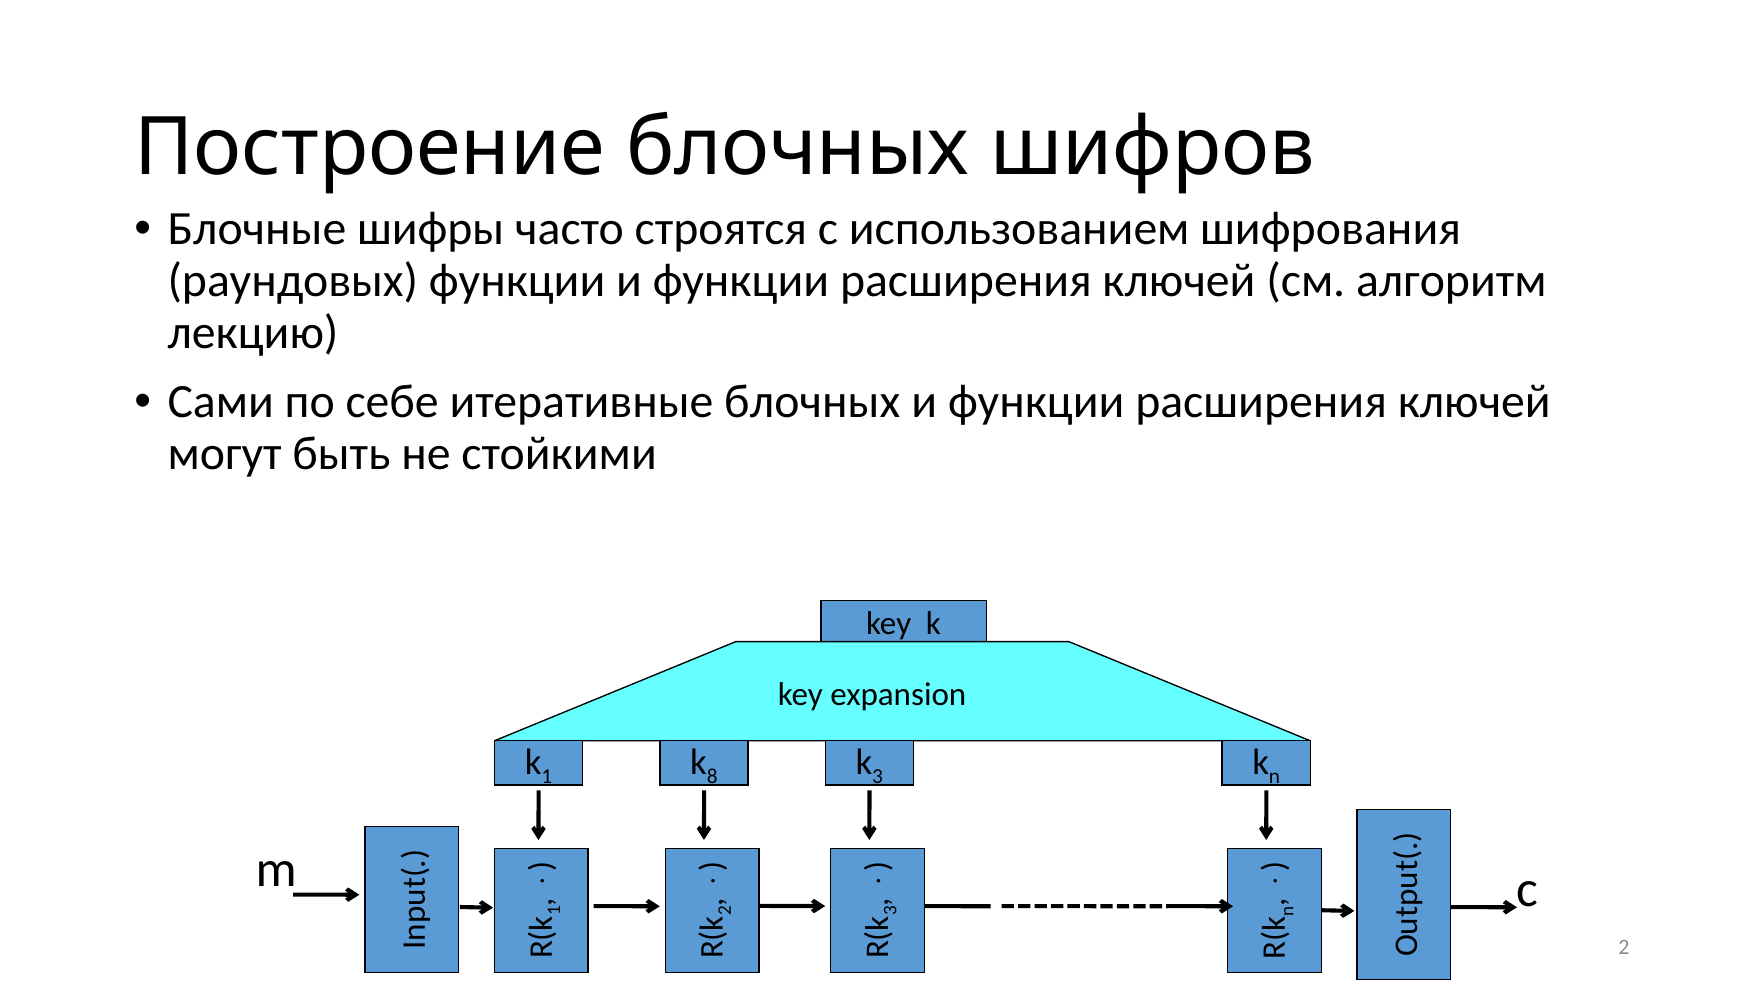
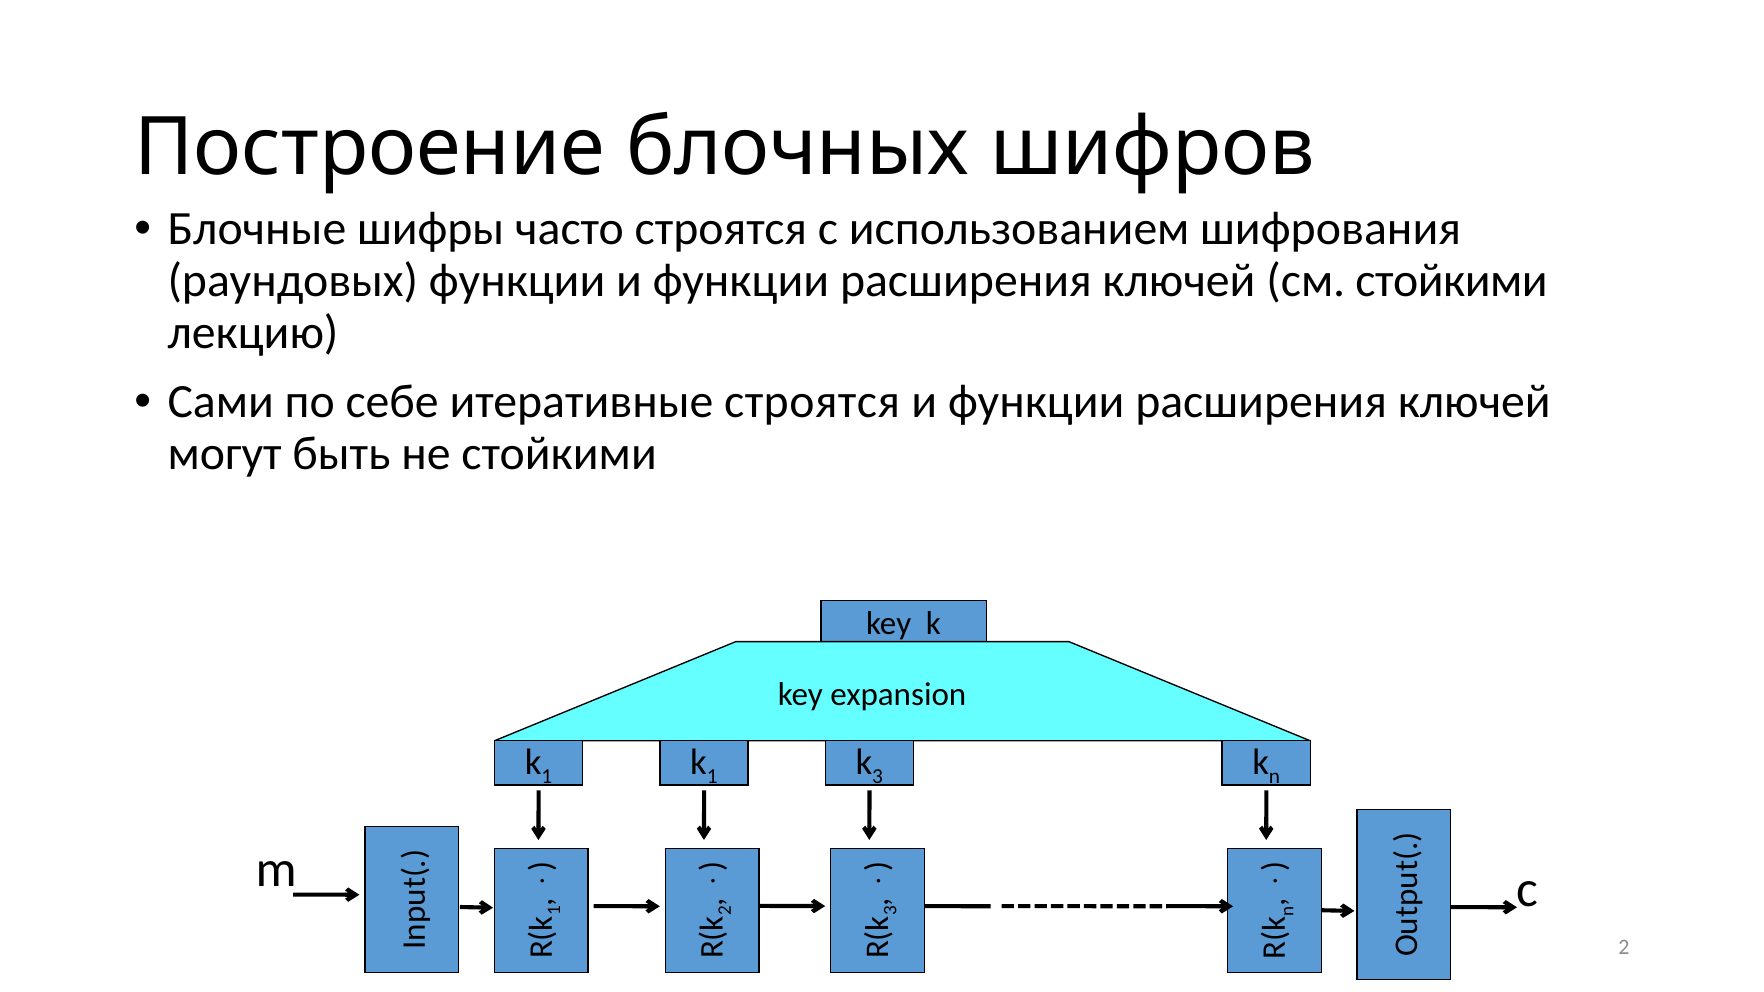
см алгоритм: алгоритм -> стойкими
итеративные блочных: блочных -> строятся
8 at (712, 777): 8 -> 1
